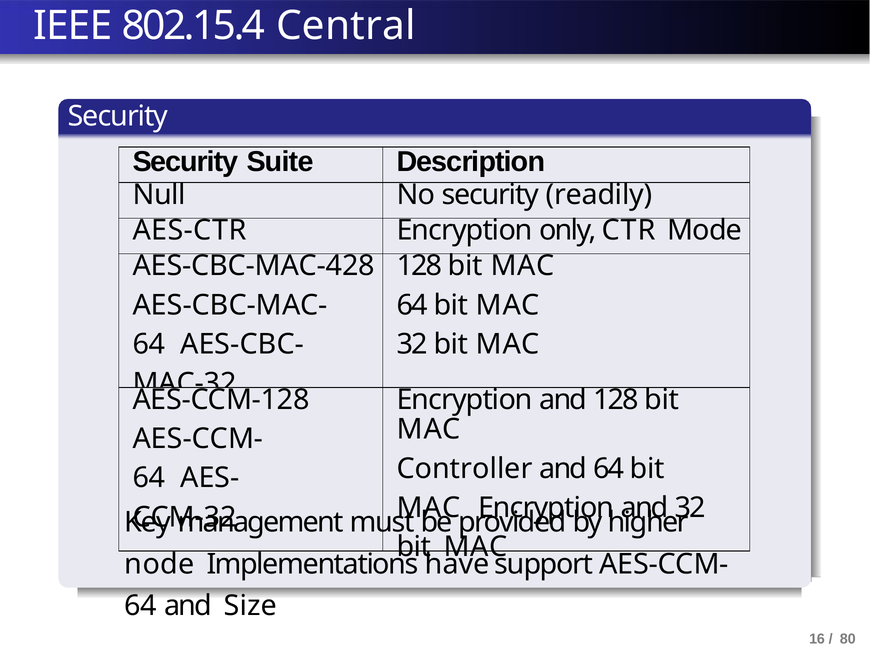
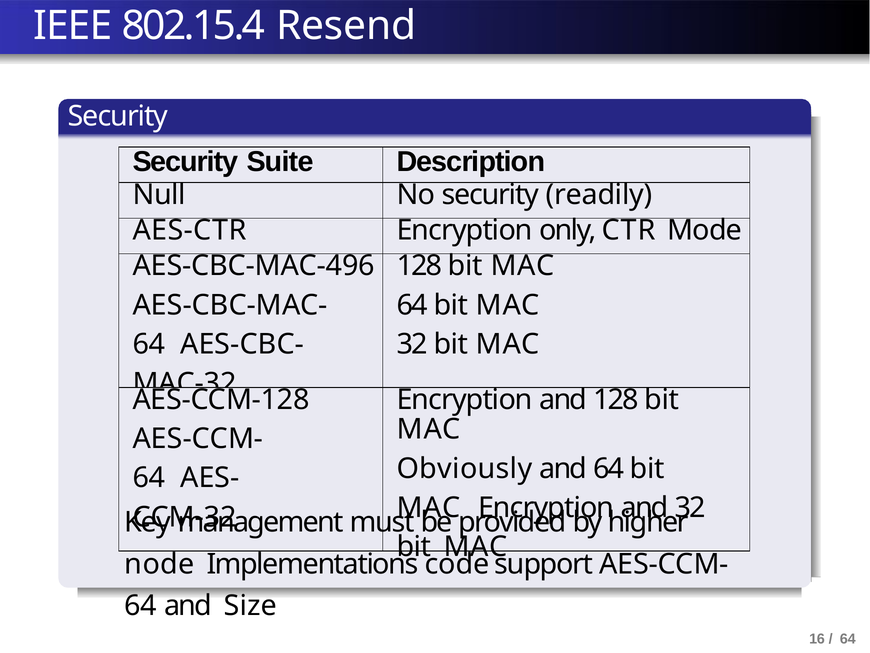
Central: Central -> Resend
AES-CBC-MAC-428: AES-CBC-MAC-428 -> AES-CBC-MAC-496
Controller: Controller -> Obviously
have: have -> code
80 at (848, 639): 80 -> 64
